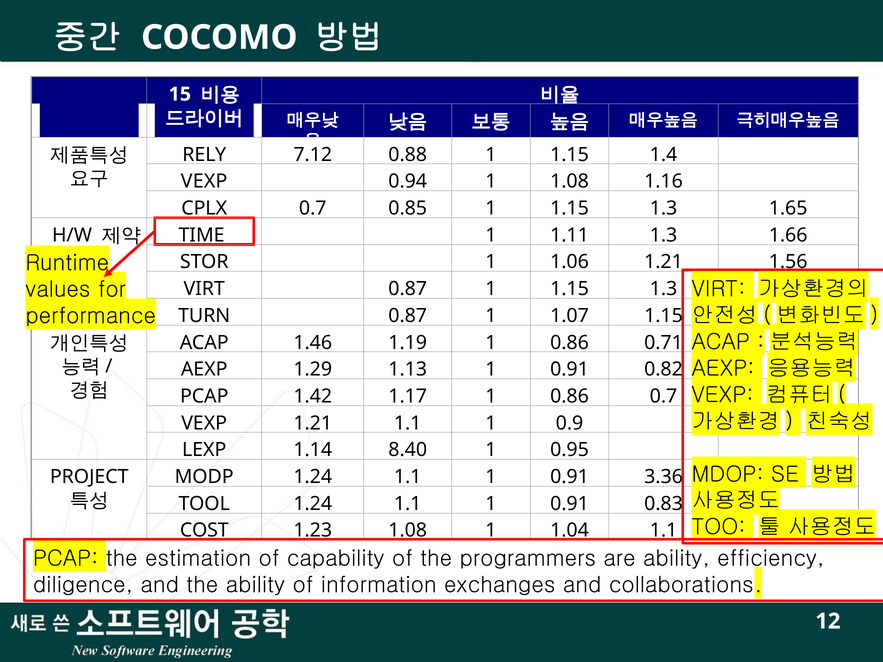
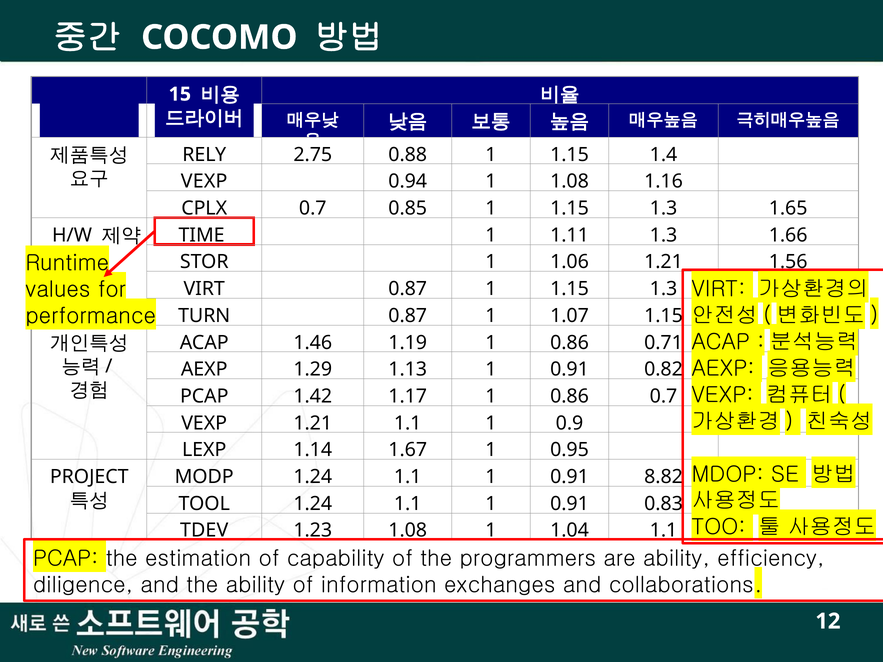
7.12: 7.12 -> 2.75
8.40: 8.40 -> 1.67
3.36: 3.36 -> 8.82
COST: COST -> TDEV
